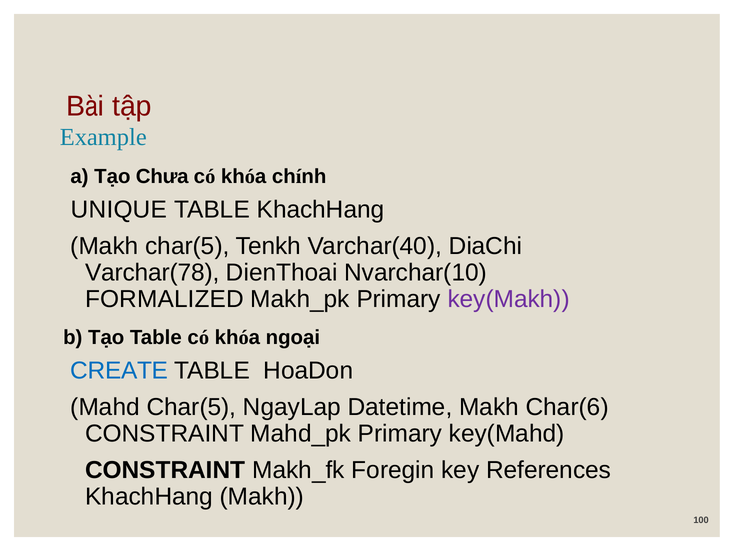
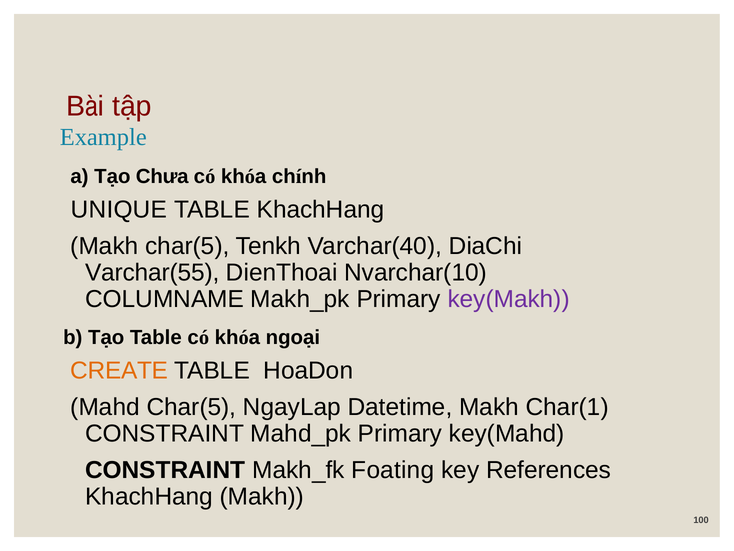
Varchar(78: Varchar(78 -> Varchar(55
FORMALIZED: FORMALIZED -> COLUMNAME
CREATE colour: blue -> orange
Char(6: Char(6 -> Char(1
Foregin: Foregin -> Foating
